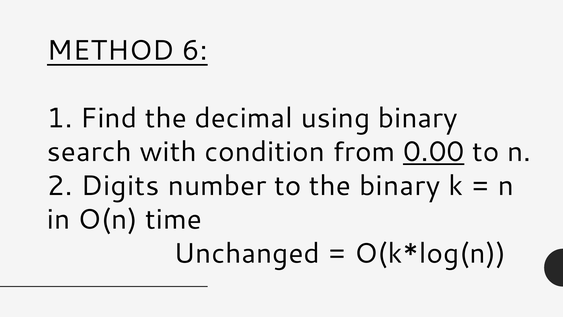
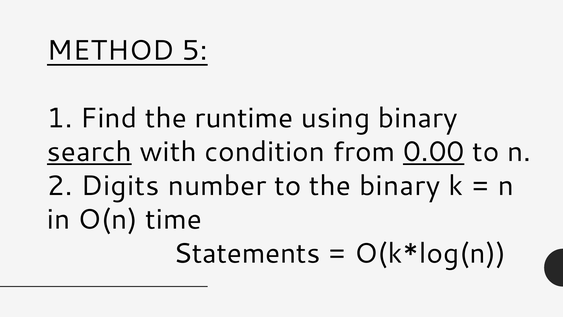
6: 6 -> 5
decimal: decimal -> runtime
search underline: none -> present
Unchanged: Unchanged -> Statements
